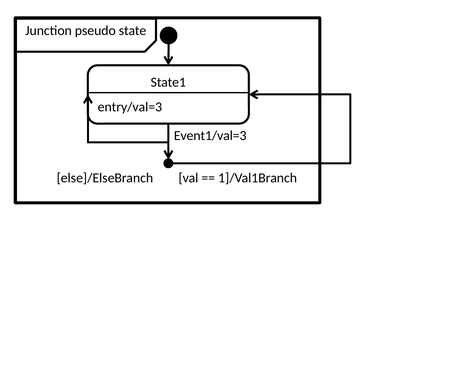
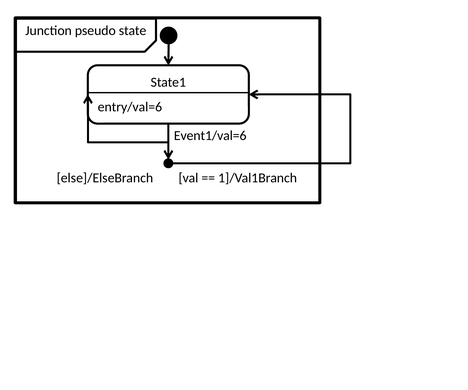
entry/val=3: entry/val=3 -> entry/val=6
Event1/val=3: Event1/val=3 -> Event1/val=6
